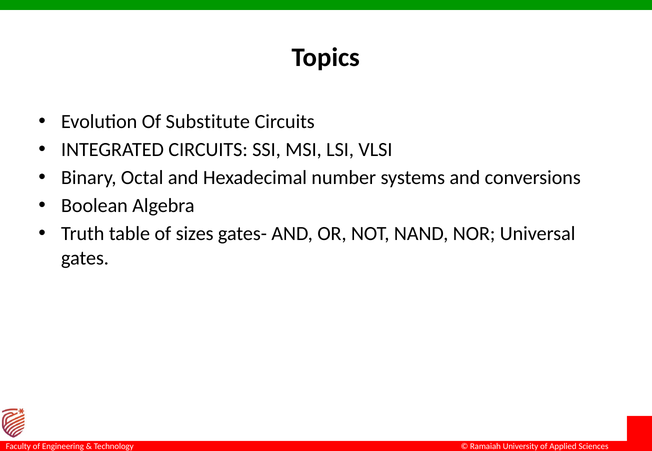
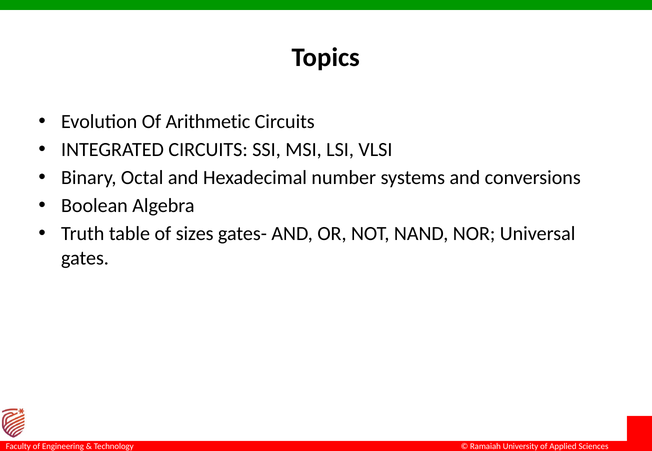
Substitute: Substitute -> Arithmetic
